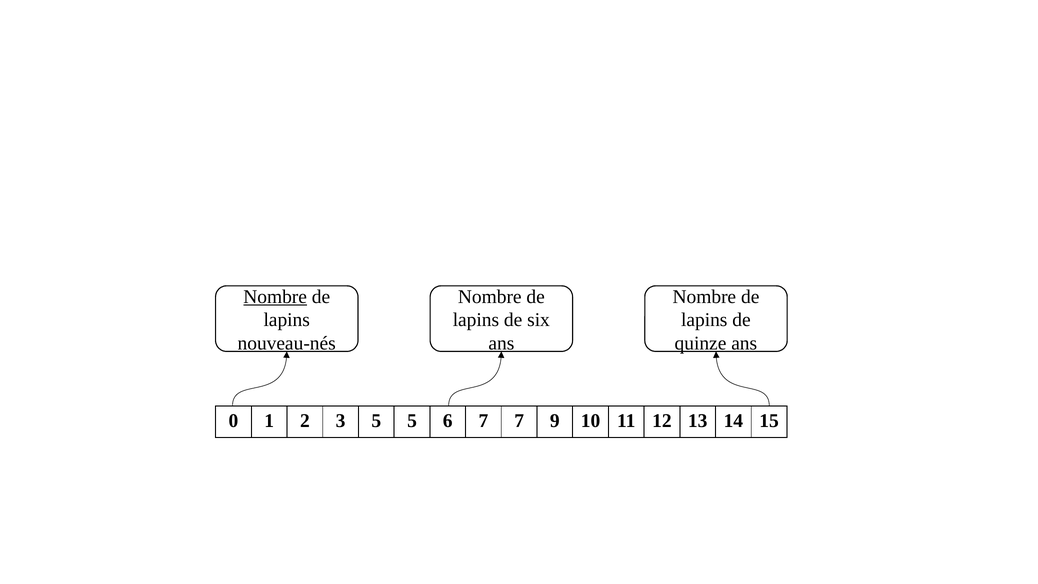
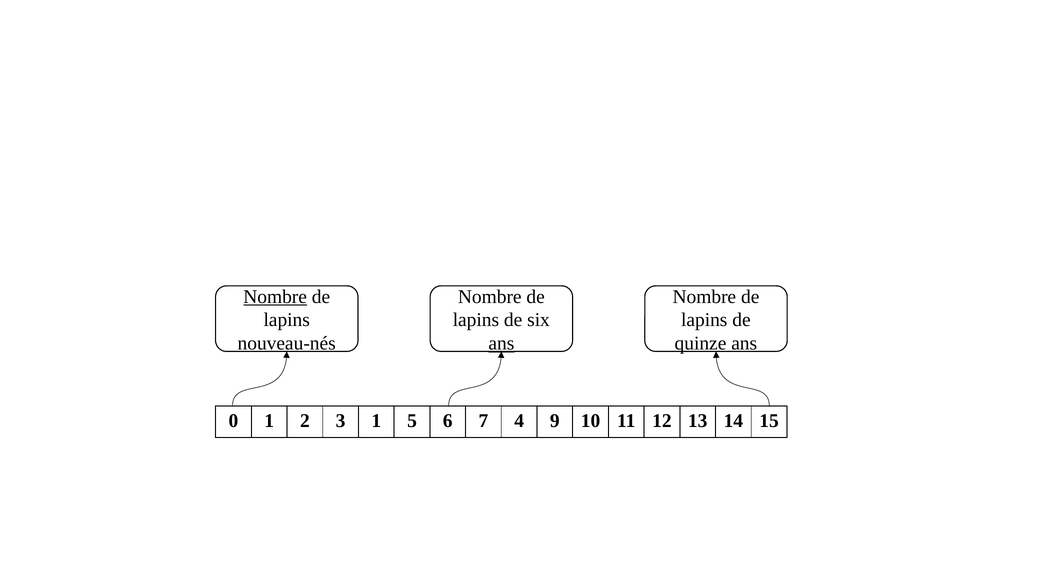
ans at (501, 343) underline: none -> present
3 5: 5 -> 1
7 7: 7 -> 4
